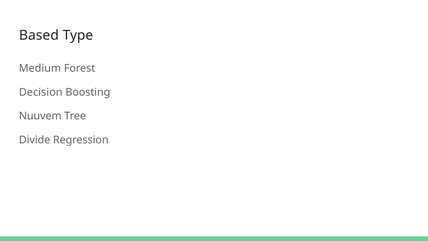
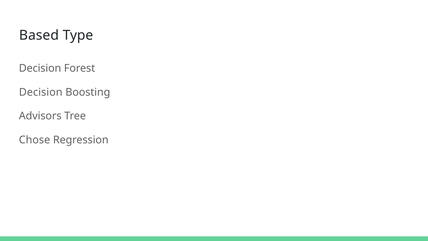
Medium at (40, 68): Medium -> Decision
Nuuvem: Nuuvem -> Advisors
Divide: Divide -> Chose
